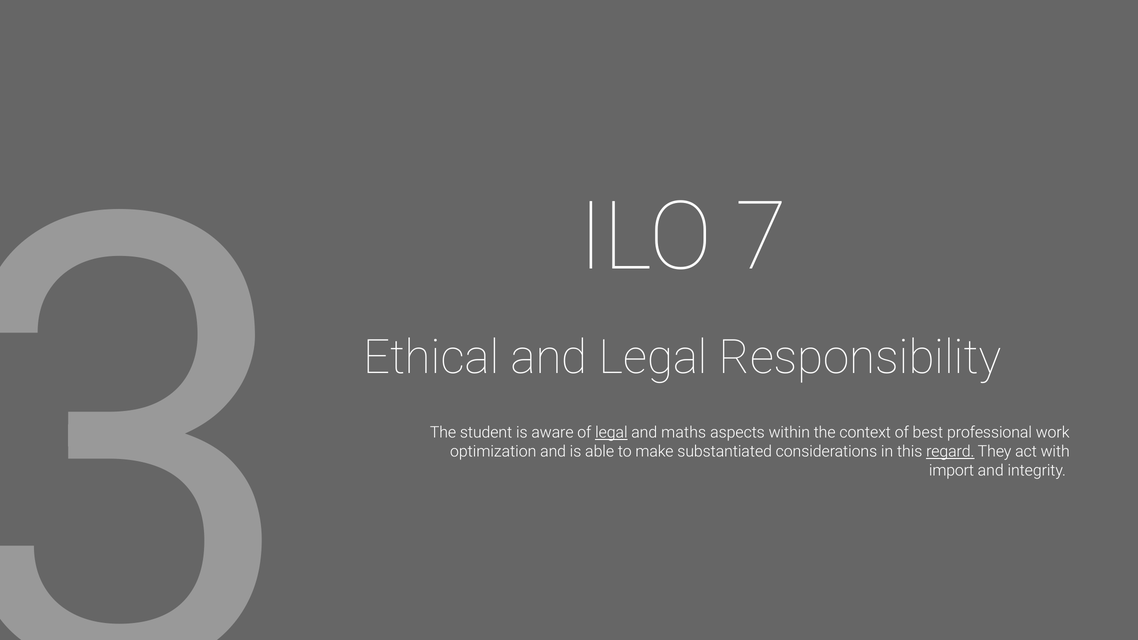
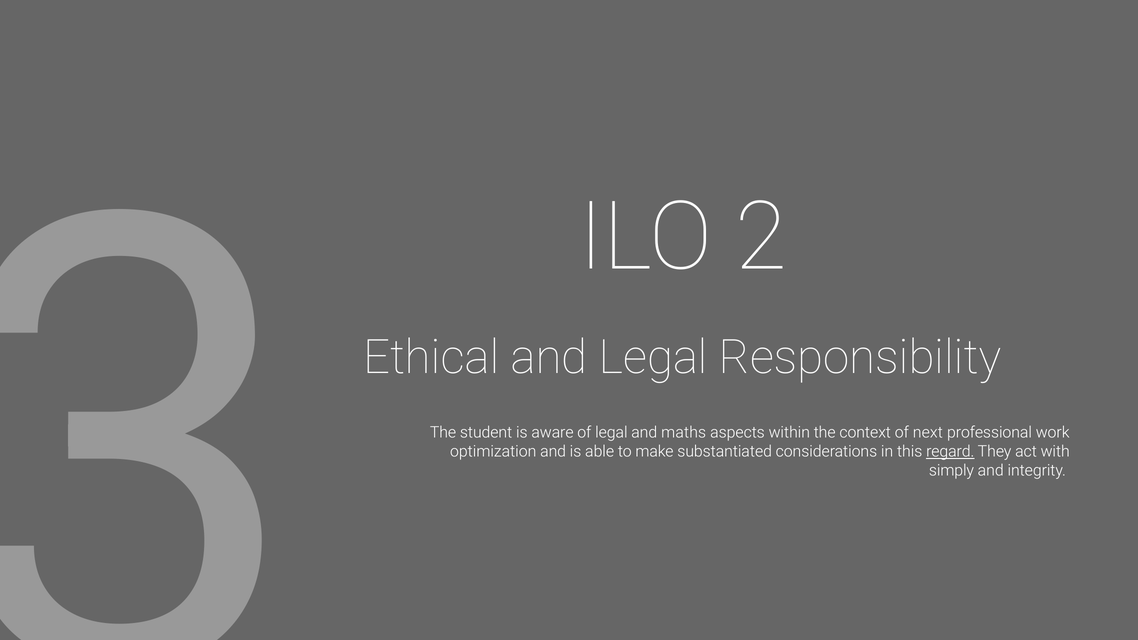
7: 7 -> 2
legal at (611, 433) underline: present -> none
best: best -> next
import: import -> simply
